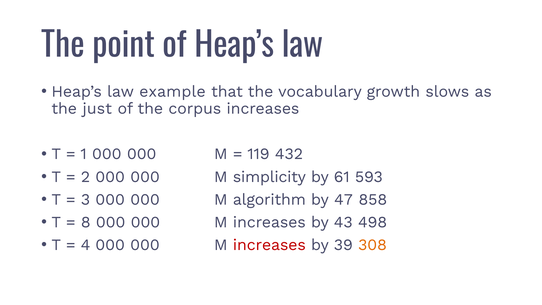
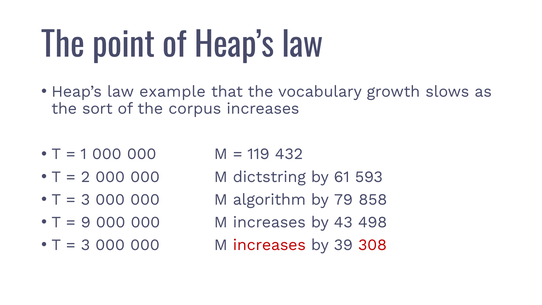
just: just -> sort
simplicity: simplicity -> dictstring
47: 47 -> 79
8: 8 -> 9
4 at (86, 245): 4 -> 3
308 colour: orange -> red
